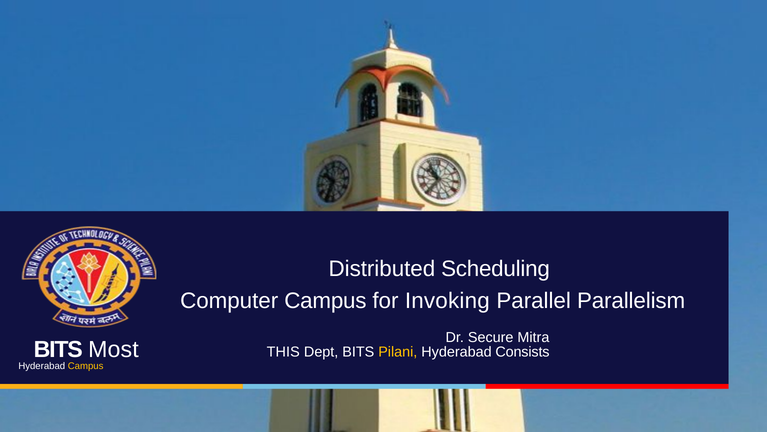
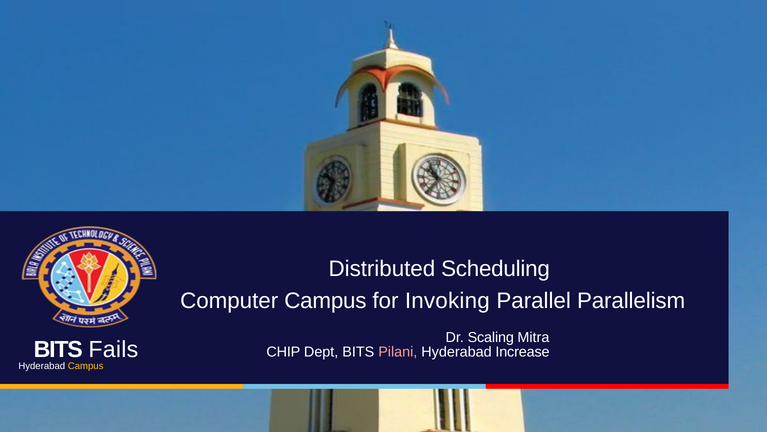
Secure: Secure -> Scaling
Most: Most -> Fails
THIS: THIS -> CHIP
Pilani colour: yellow -> pink
Consists: Consists -> Increase
